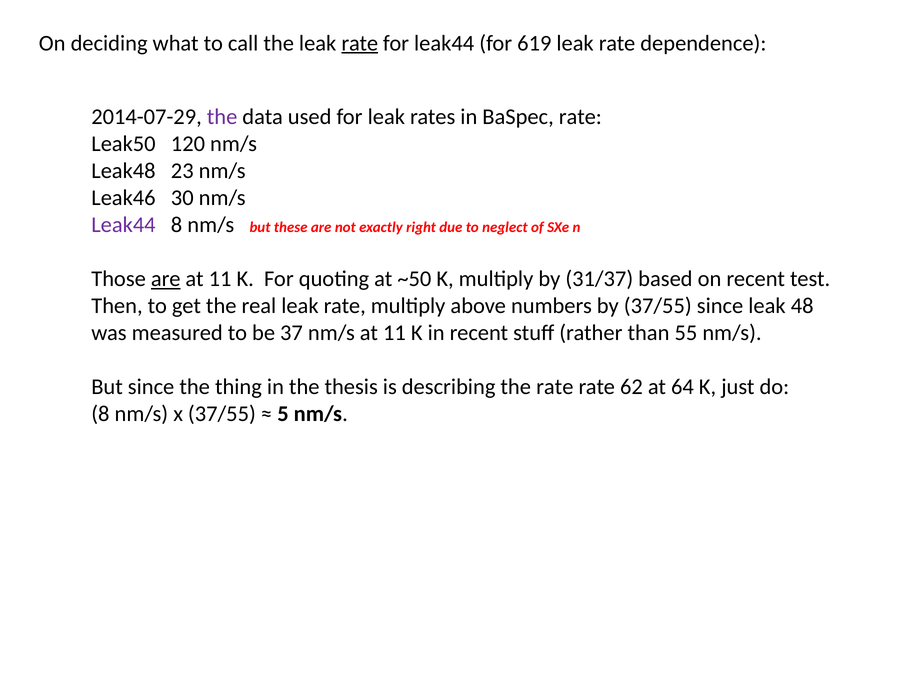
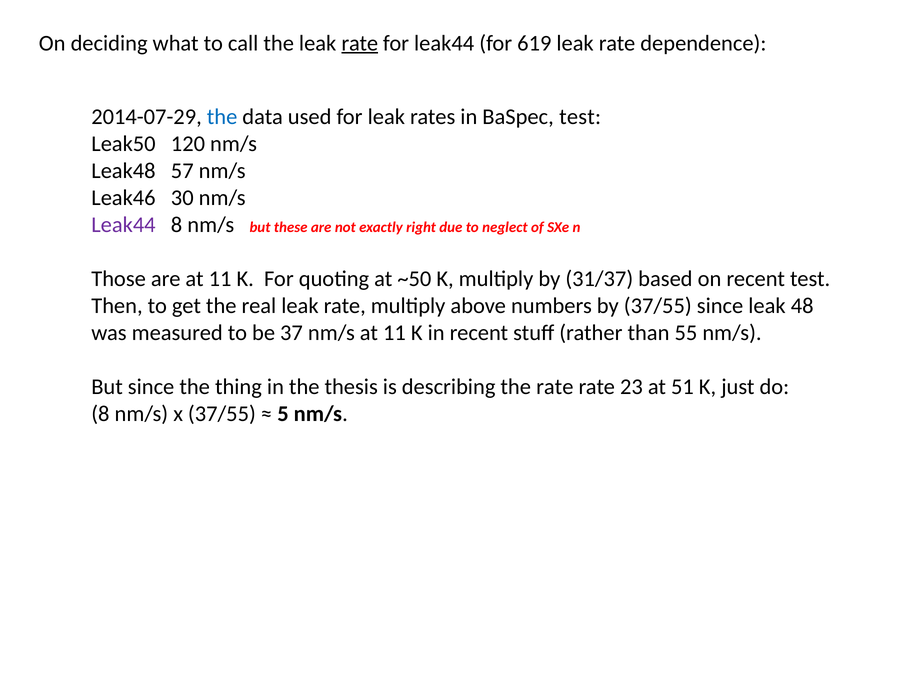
the at (222, 117) colour: purple -> blue
BaSpec rate: rate -> test
23: 23 -> 57
are at (166, 279) underline: present -> none
62: 62 -> 23
64: 64 -> 51
